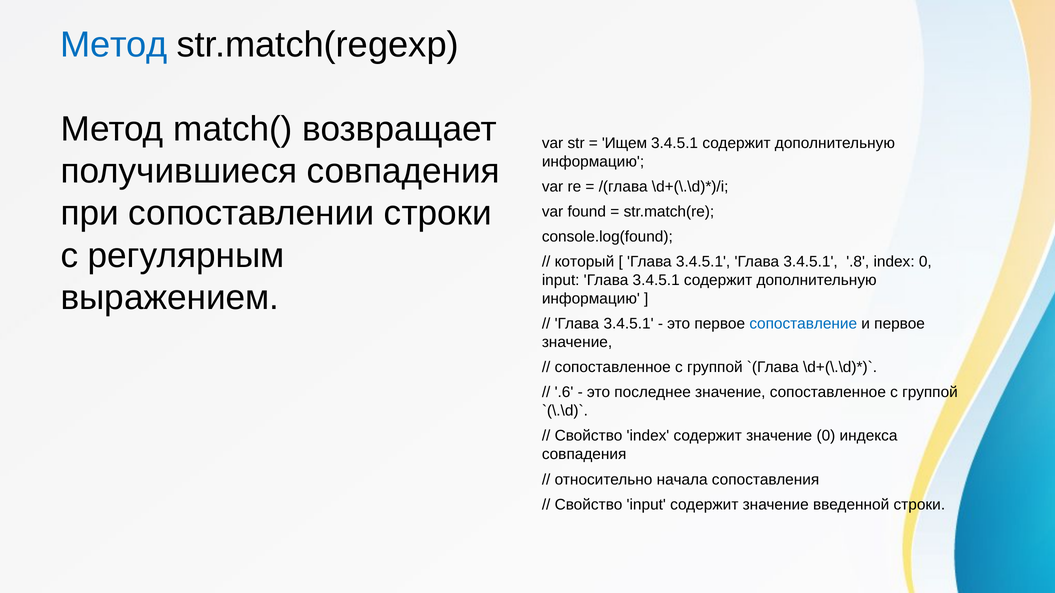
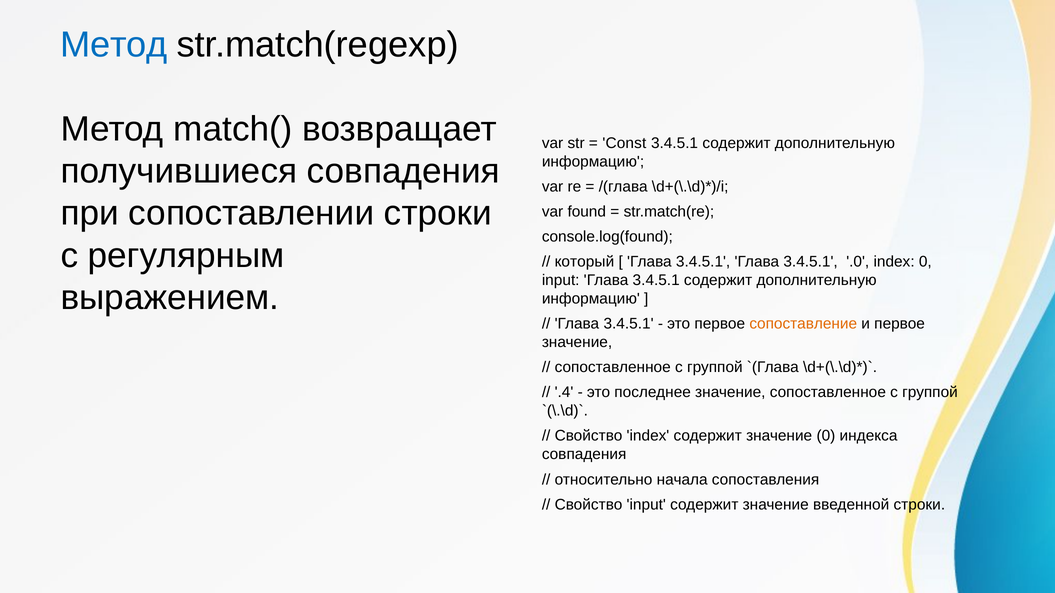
Ищем: Ищем -> Const
.8: .8 -> .0
сопоставление colour: blue -> orange
.6: .6 -> .4
